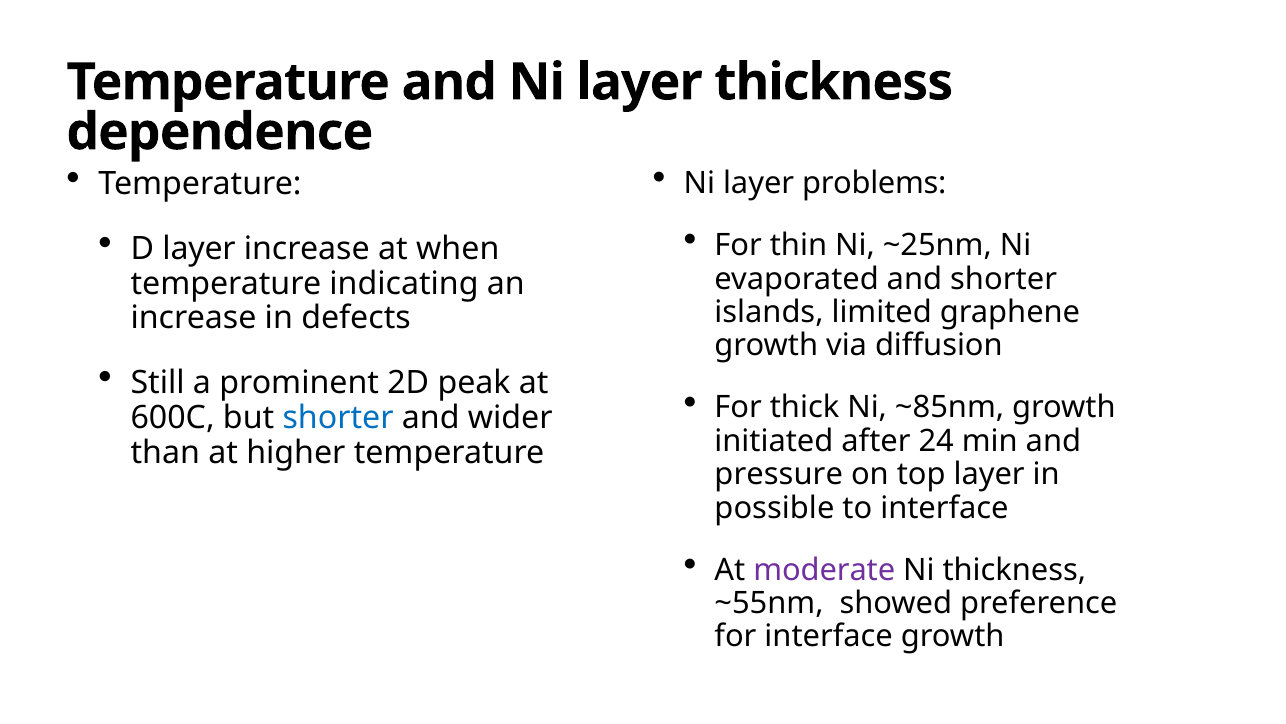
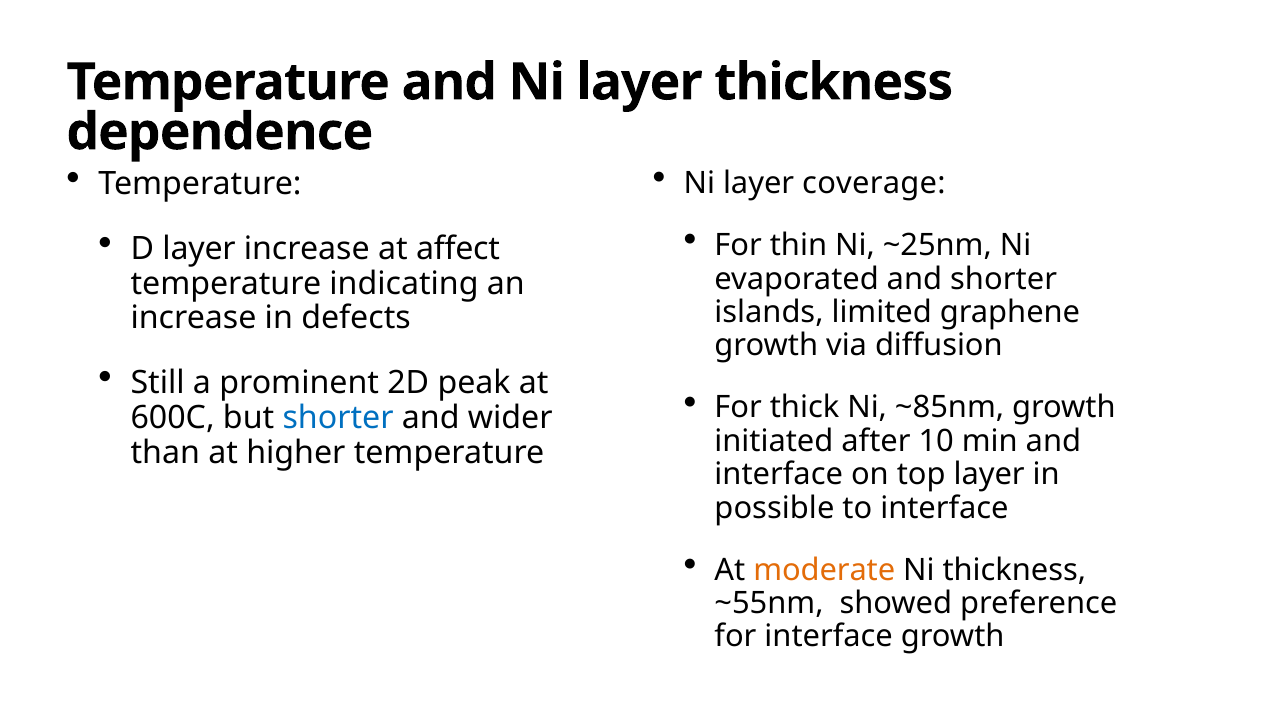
problems: problems -> coverage
when: when -> affect
24: 24 -> 10
pressure at (779, 474): pressure -> interface
moderate colour: purple -> orange
